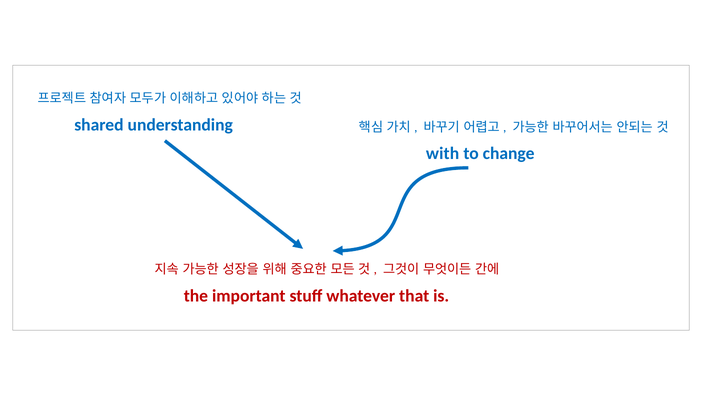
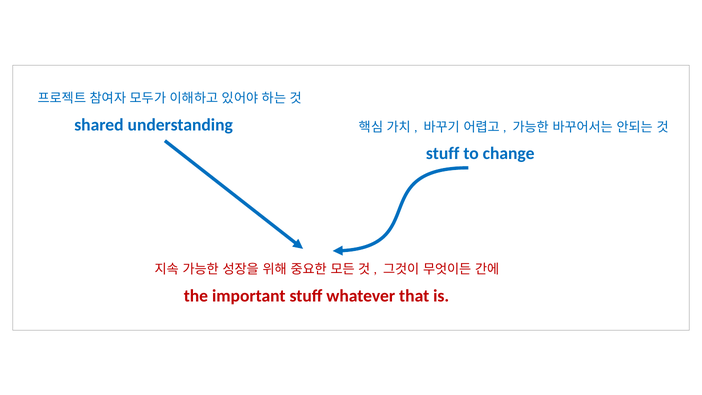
with at (443, 153): with -> stuff
